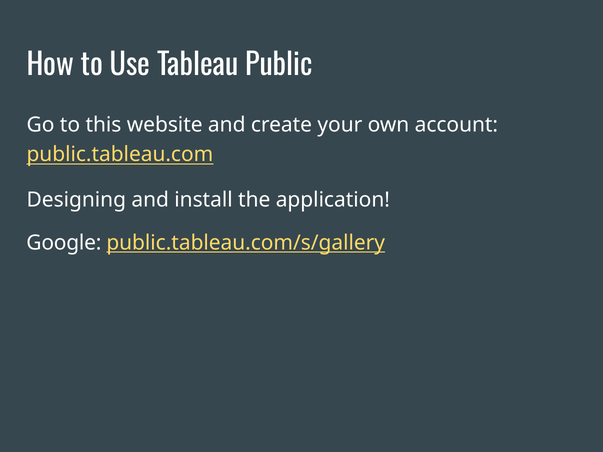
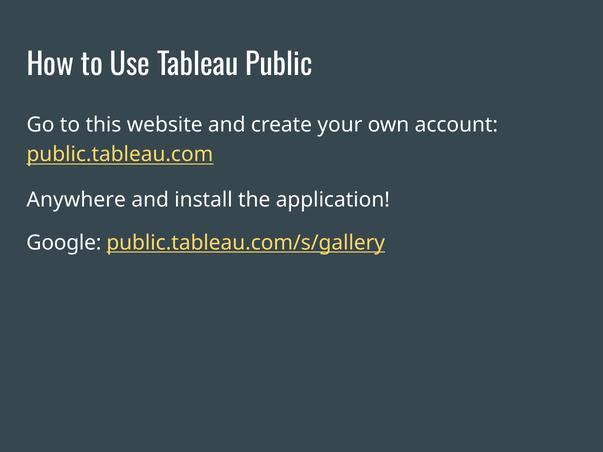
Designing: Designing -> Anywhere
